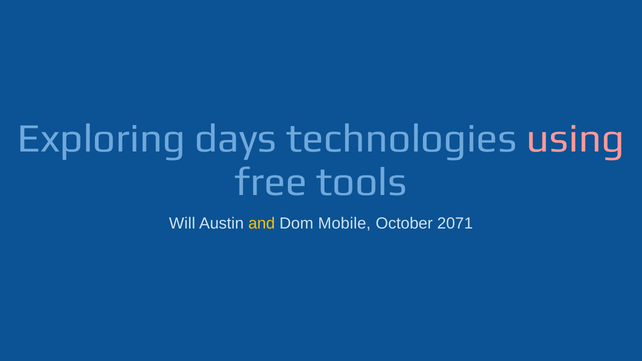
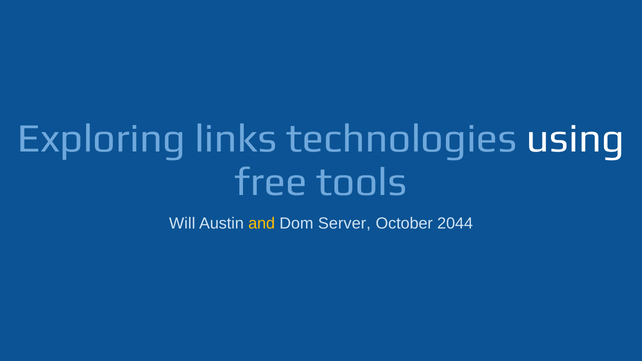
days: days -> links
using colour: pink -> white
Mobile: Mobile -> Server
2071: 2071 -> 2044
